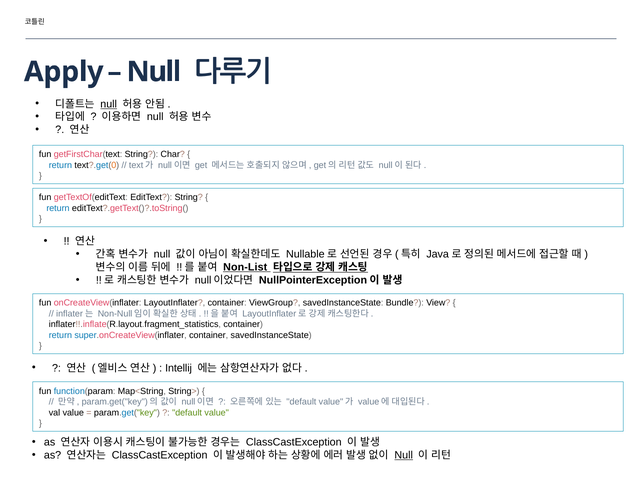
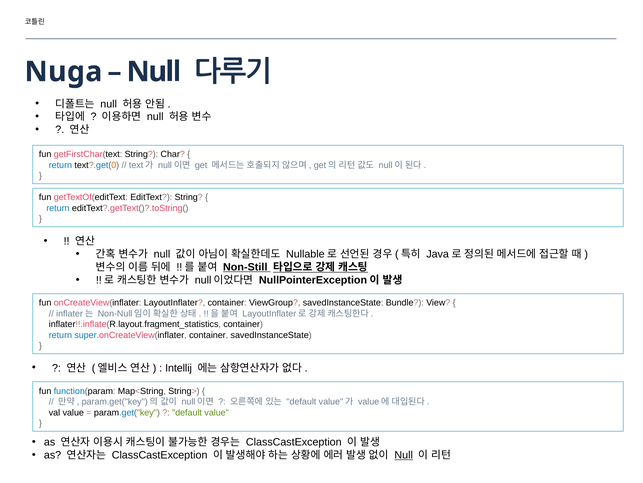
Apply: Apply -> Nuga
null at (109, 104) underline: present -> none
Non-List: Non-List -> Non-Still
